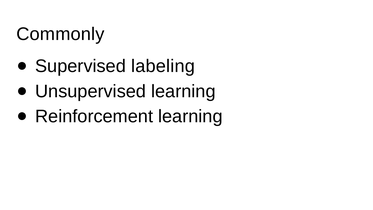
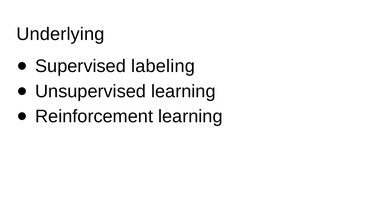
Commonly: Commonly -> Underlying
